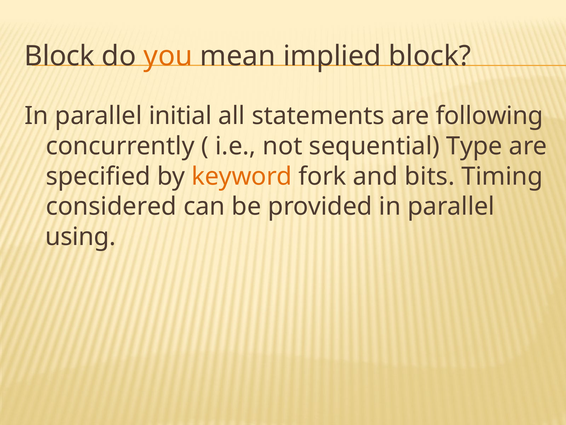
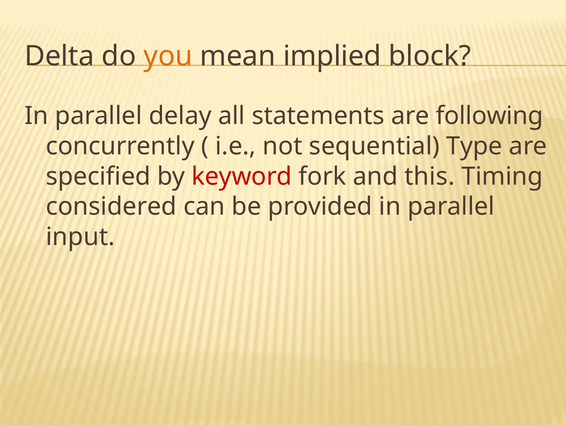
Block at (60, 56): Block -> Delta
initial: initial -> delay
keyword colour: orange -> red
bits: bits -> this
using: using -> input
